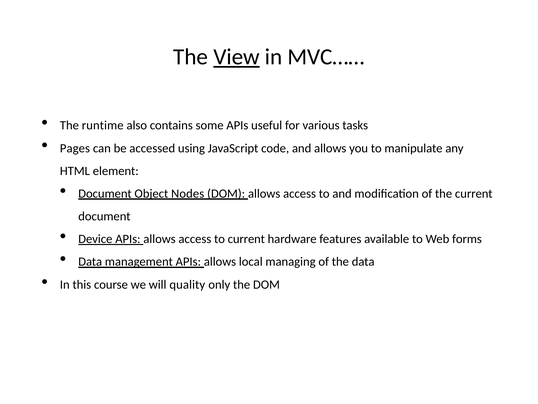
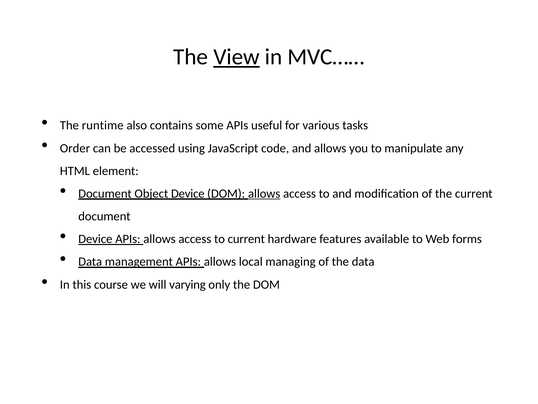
Pages: Pages -> Order
Object Nodes: Nodes -> Device
allows at (264, 193) underline: none -> present
quality: quality -> varying
